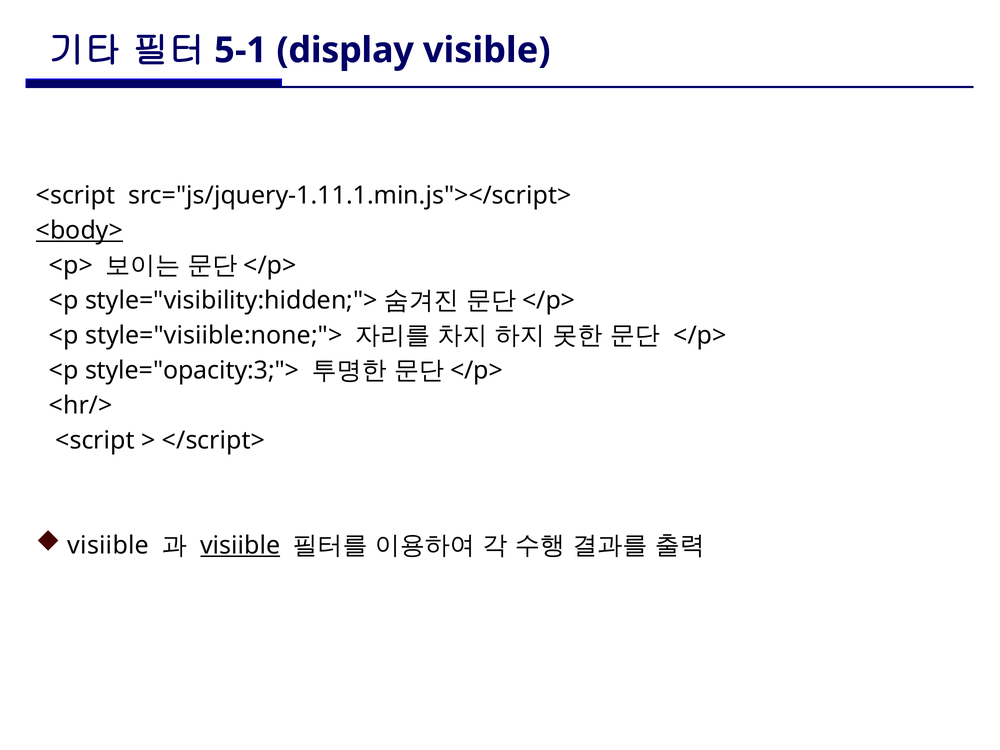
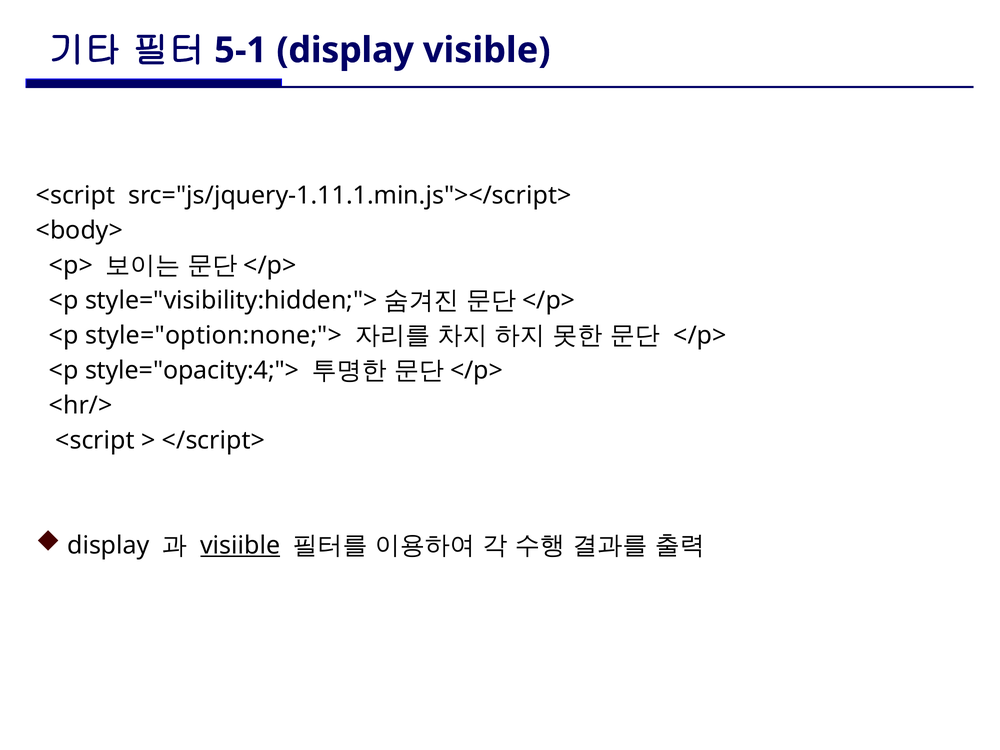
<body> underline: present -> none
style="visiible:none;">: style="visiible:none;"> -> style="option:none;">
style="opacity:3;">: style="opacity:3;"> -> style="opacity:4;">
visiible at (108, 546): visiible -> display
